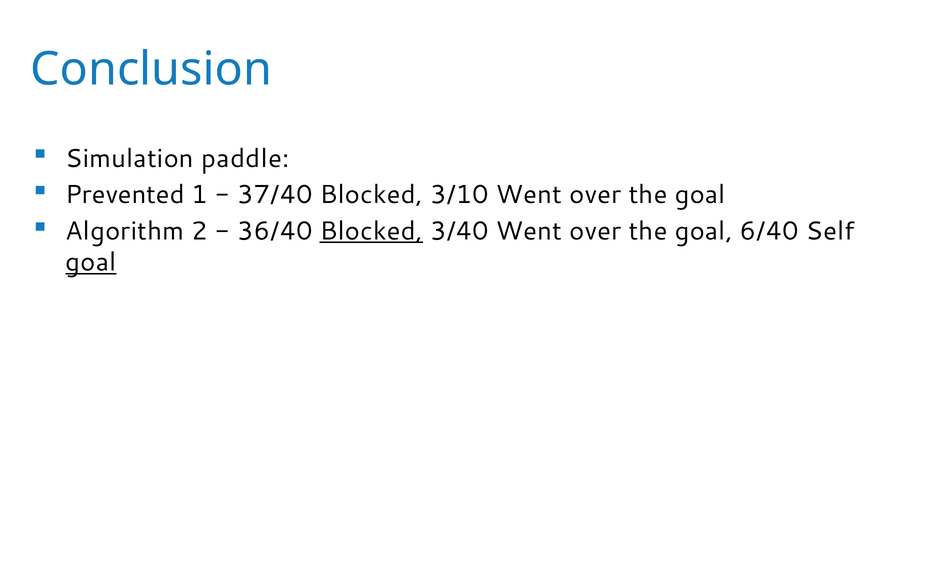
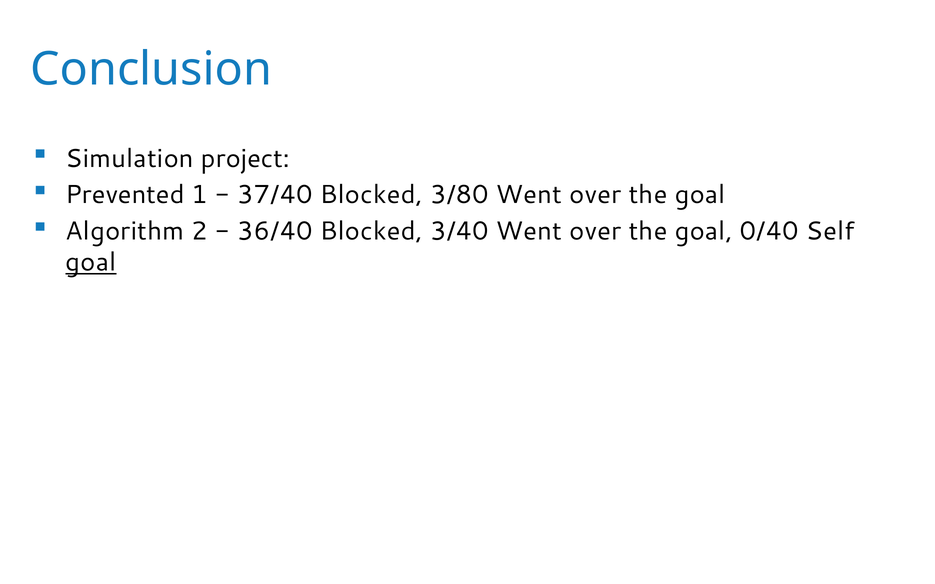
paddle: paddle -> project
3/10: 3/10 -> 3/80
Blocked at (371, 231) underline: present -> none
6/40: 6/40 -> 0/40
